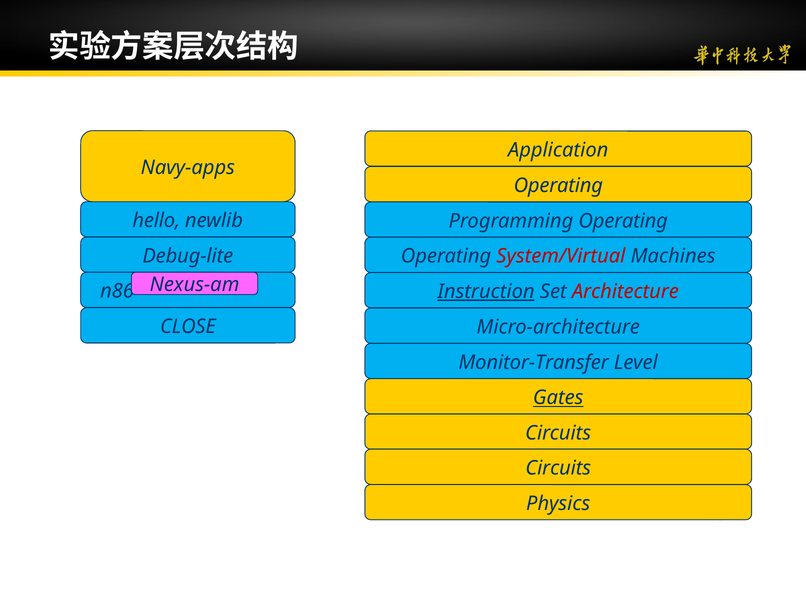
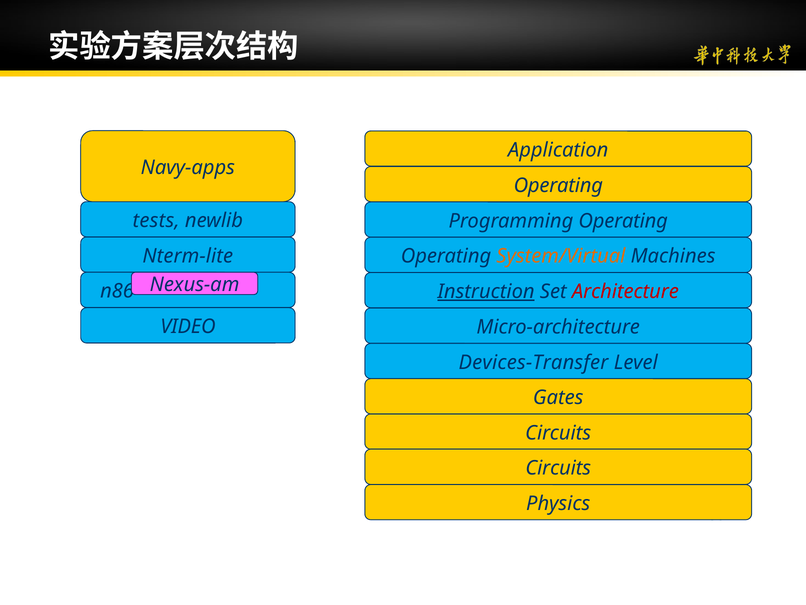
hello: hello -> tests
Debug-lite: Debug-lite -> Nterm-lite
System/Virtual colour: red -> orange
CLOSE: CLOSE -> VIDEO
Monitor-Transfer: Monitor-Transfer -> Devices-Transfer
Gates underline: present -> none
